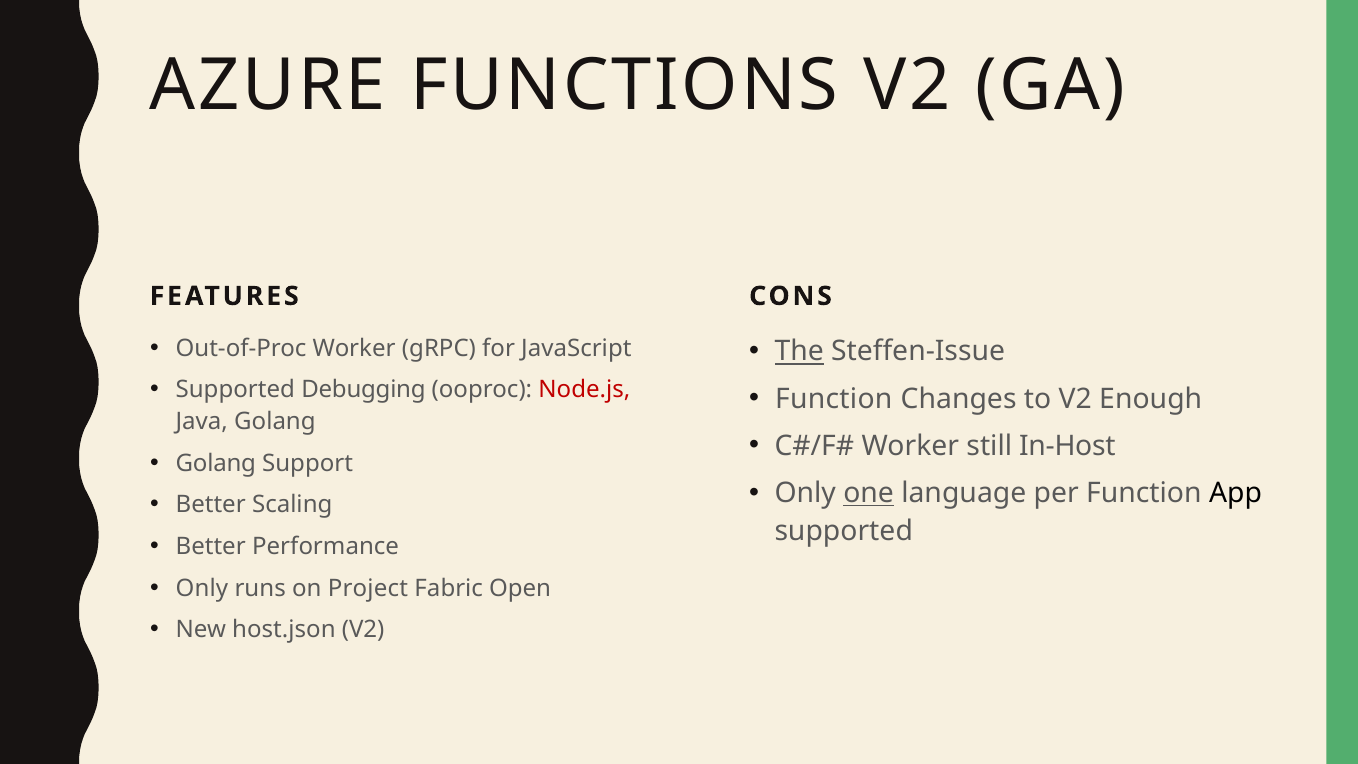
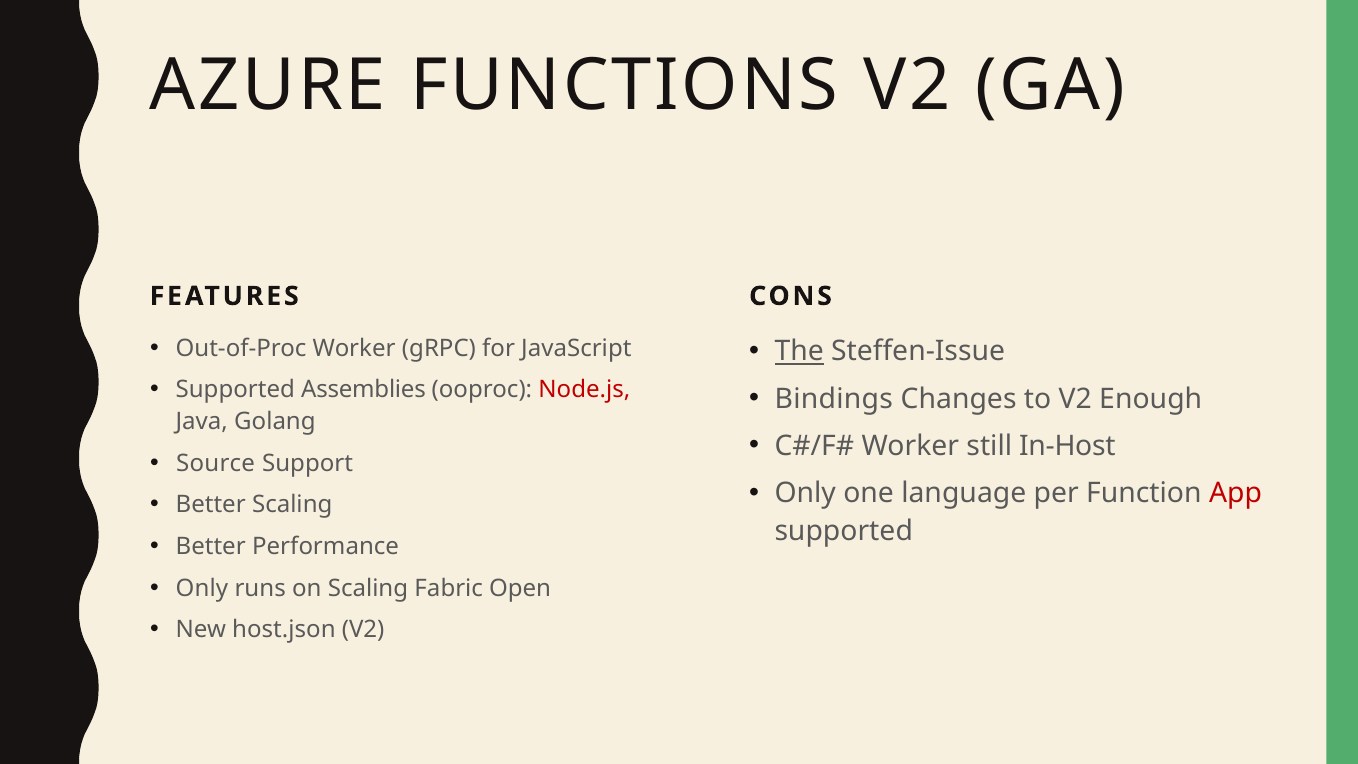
Debugging: Debugging -> Assemblies
Function at (834, 399): Function -> Bindings
Golang at (216, 463): Golang -> Source
one underline: present -> none
App colour: black -> red
on Project: Project -> Scaling
